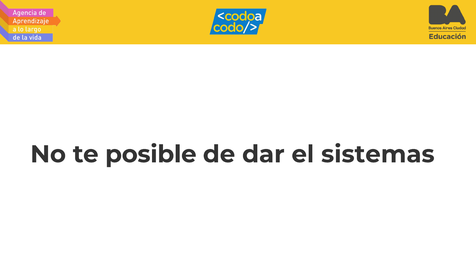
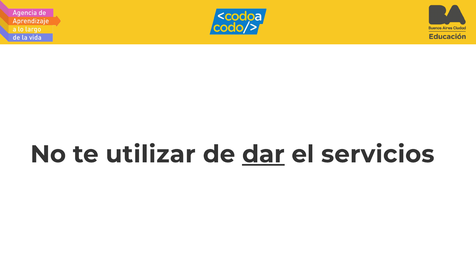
posible: posible -> utilizar
dar underline: none -> present
sistemas: sistemas -> servicios
